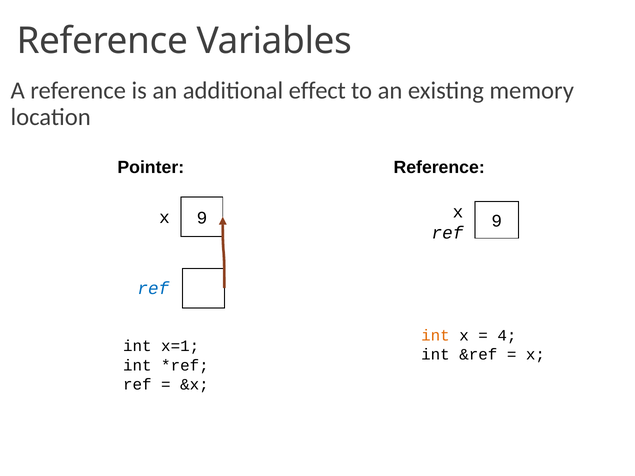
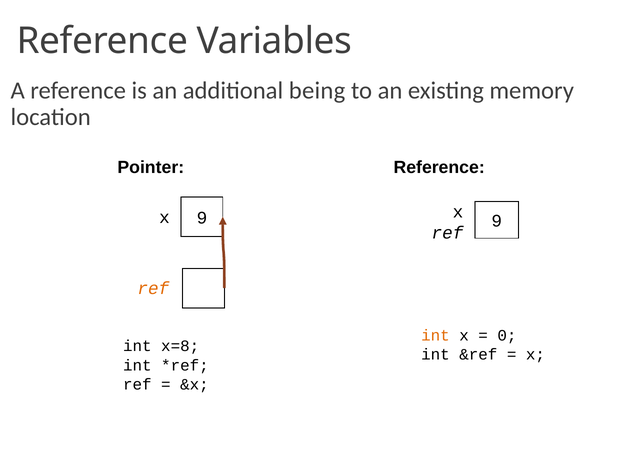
effect: effect -> being
ref at (153, 288) colour: blue -> orange
4: 4 -> 0
x=1: x=1 -> x=8
